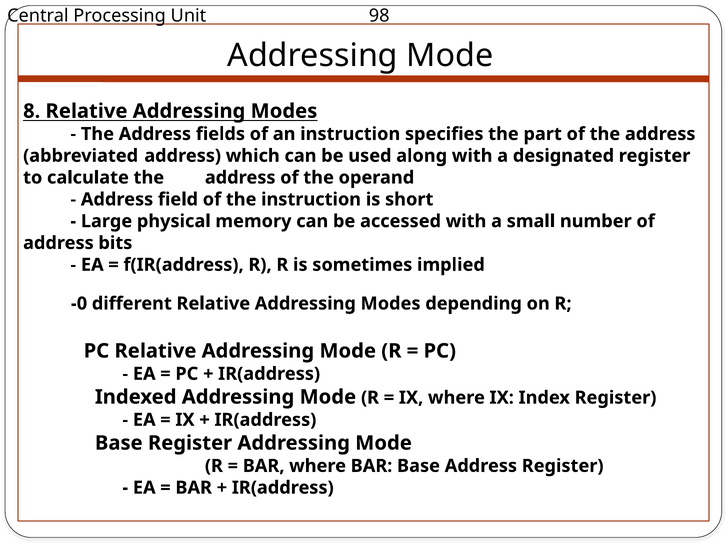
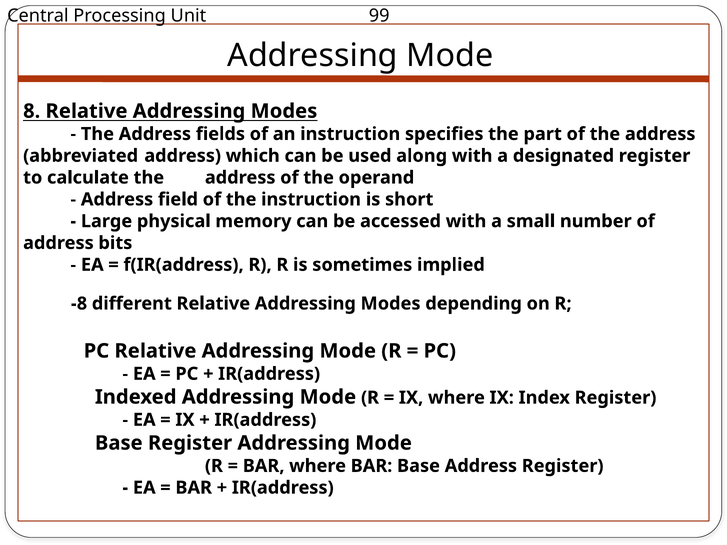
98: 98 -> 99
-0: -0 -> -8
